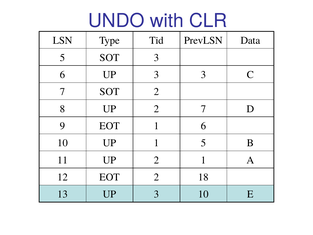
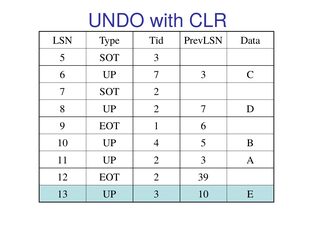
6 UP 3: 3 -> 7
UP 1: 1 -> 4
2 1: 1 -> 3
18: 18 -> 39
